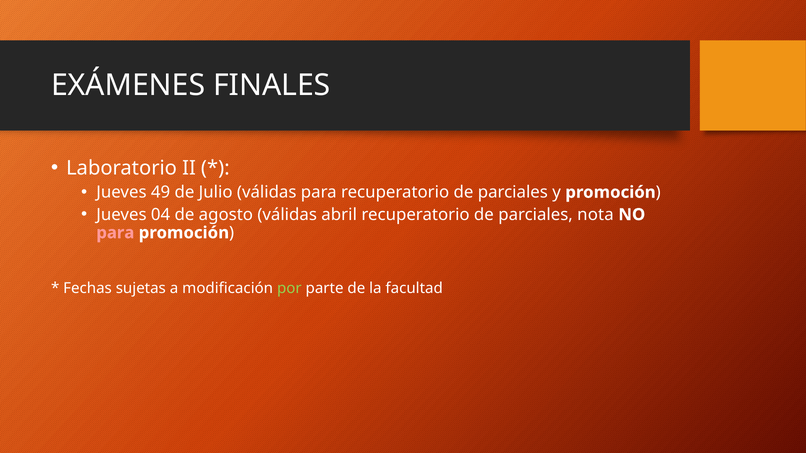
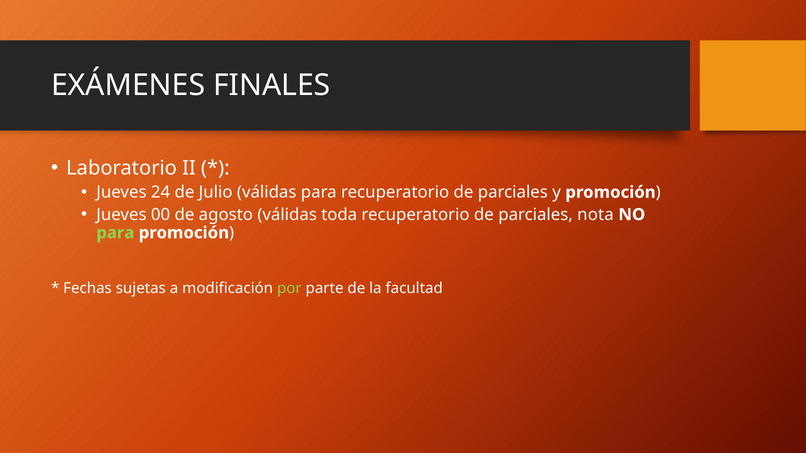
49: 49 -> 24
04: 04 -> 00
abril: abril -> toda
para at (115, 233) colour: pink -> light green
